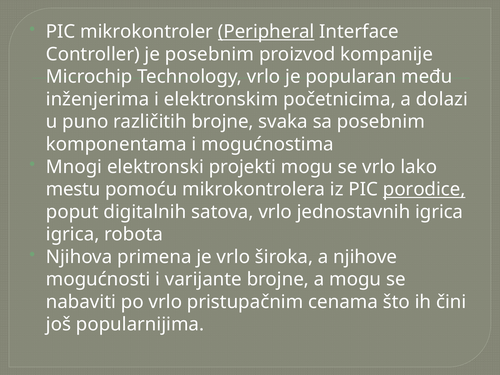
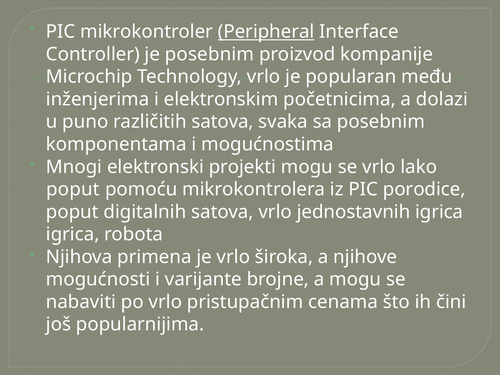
različitih brojne: brojne -> satova
mestu at (73, 189): mestu -> poput
porodice underline: present -> none
